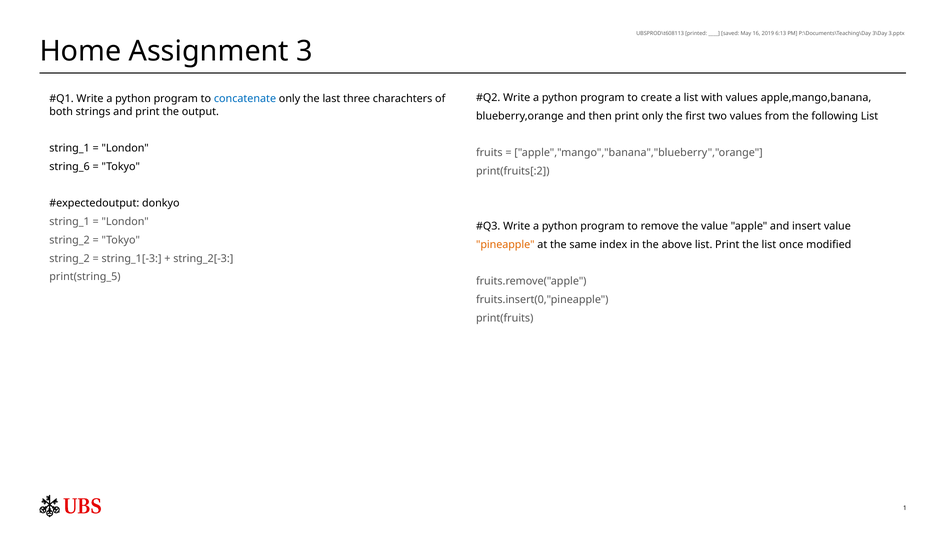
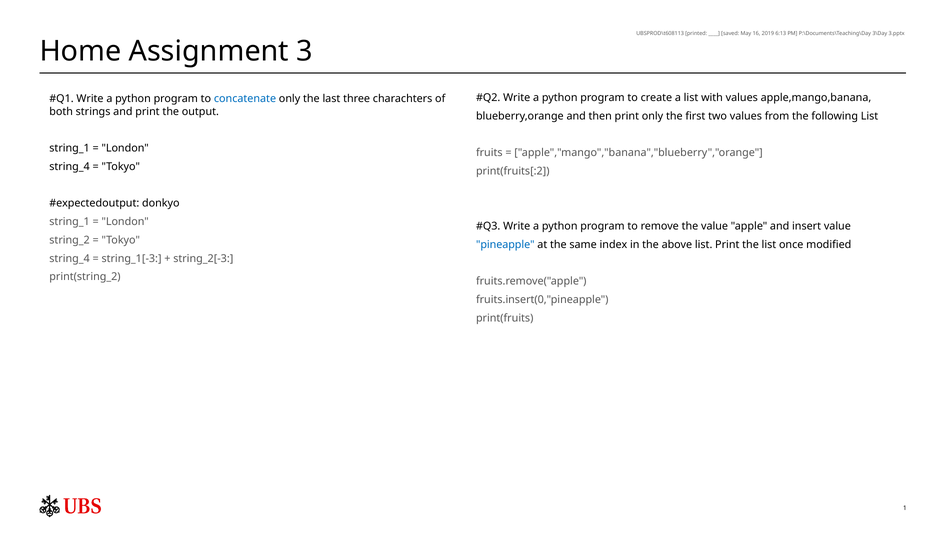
string_6 at (70, 167): string_6 -> string_4
pineapple colour: orange -> blue
string_2 at (70, 258): string_2 -> string_4
print(string_5: print(string_5 -> print(string_2
